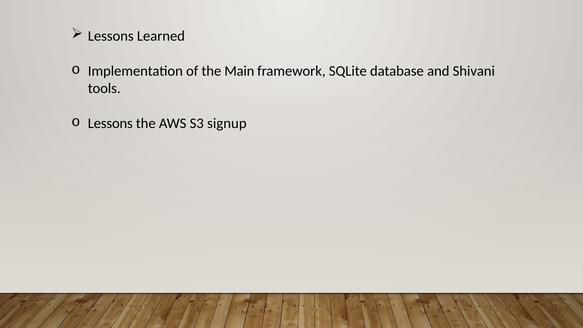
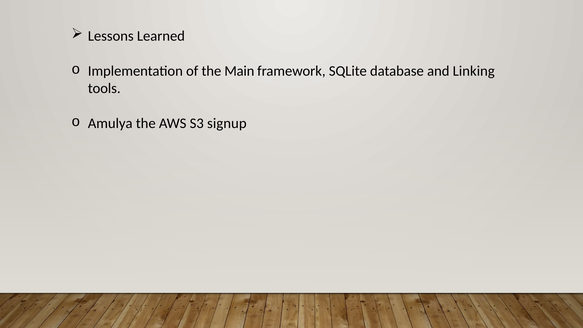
Shivani: Shivani -> Linking
Lessons at (110, 123): Lessons -> Amulya
